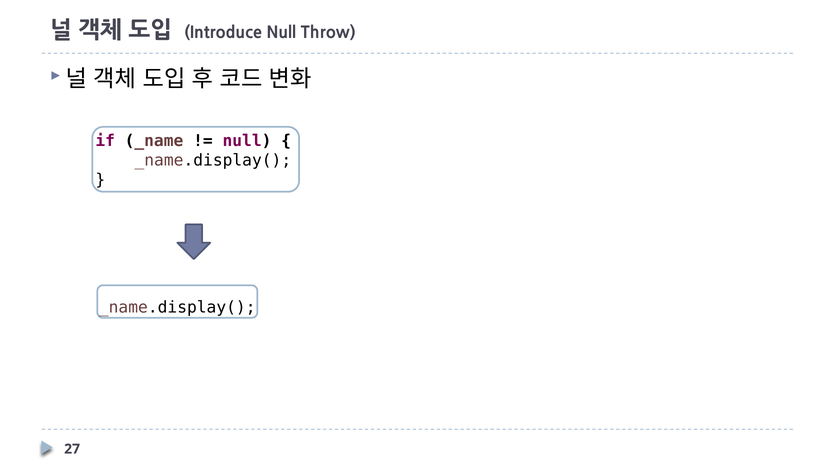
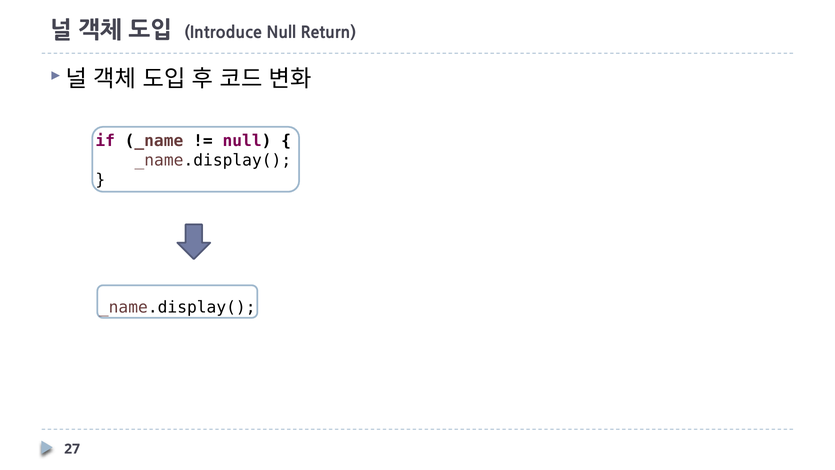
Throw: Throw -> Return
